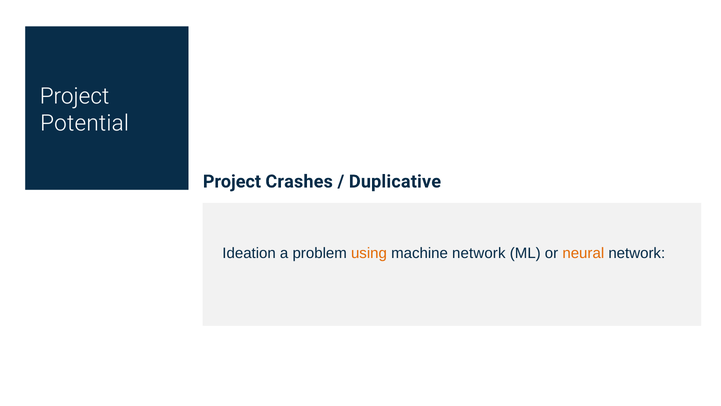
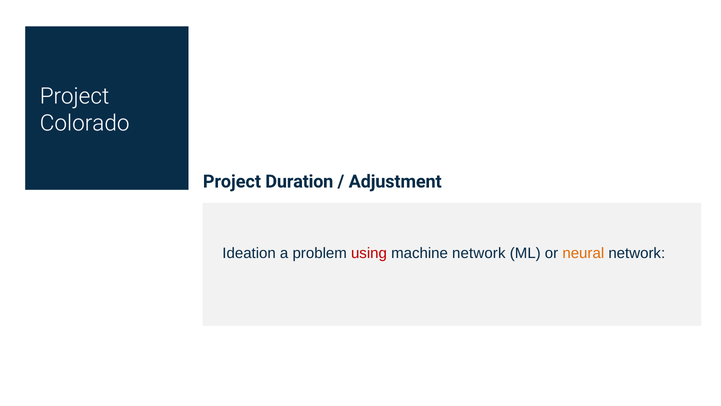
Potential: Potential -> Colorado
Crashes: Crashes -> Duration
Duplicative: Duplicative -> Adjustment
using colour: orange -> red
